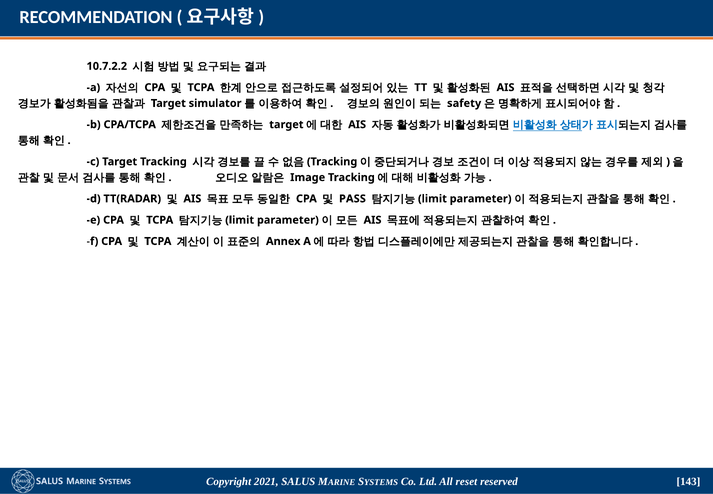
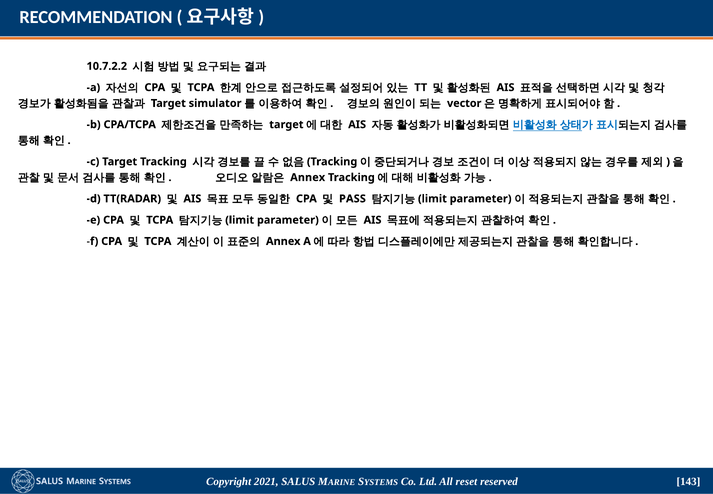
safety: safety -> vector
Image at (308, 177): Image -> Annex
